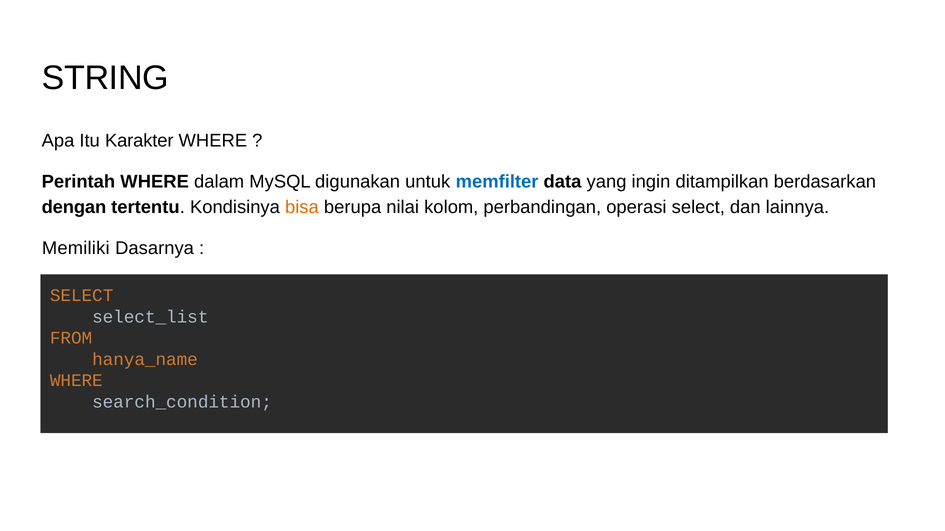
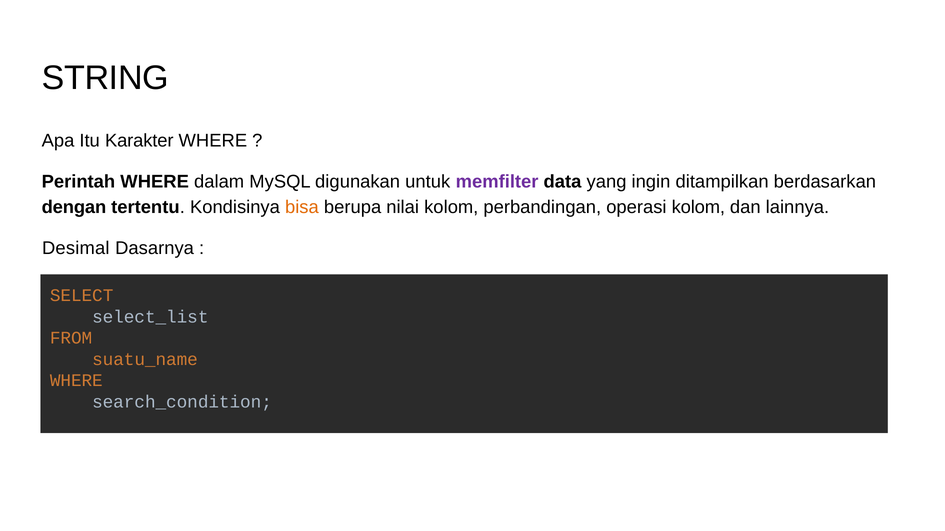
memfilter colour: blue -> purple
operasi select: select -> kolom
Memiliki: Memiliki -> Desimal
hanya_name: hanya_name -> suatu_name
